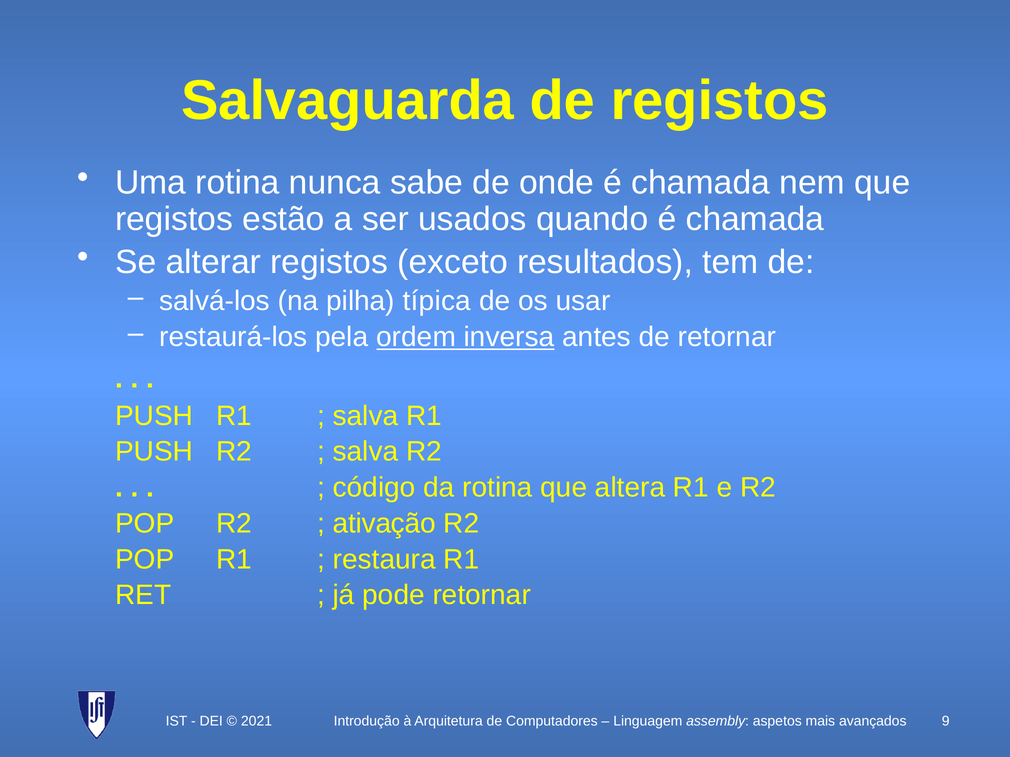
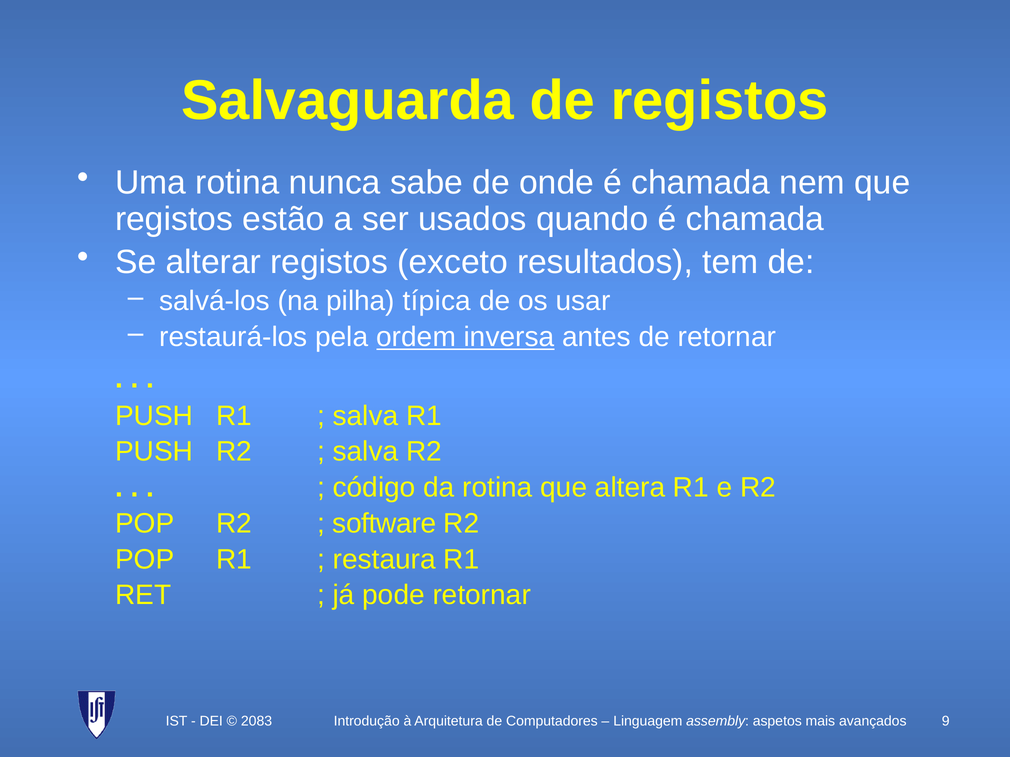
ativação: ativação -> software
2021: 2021 -> 2083
